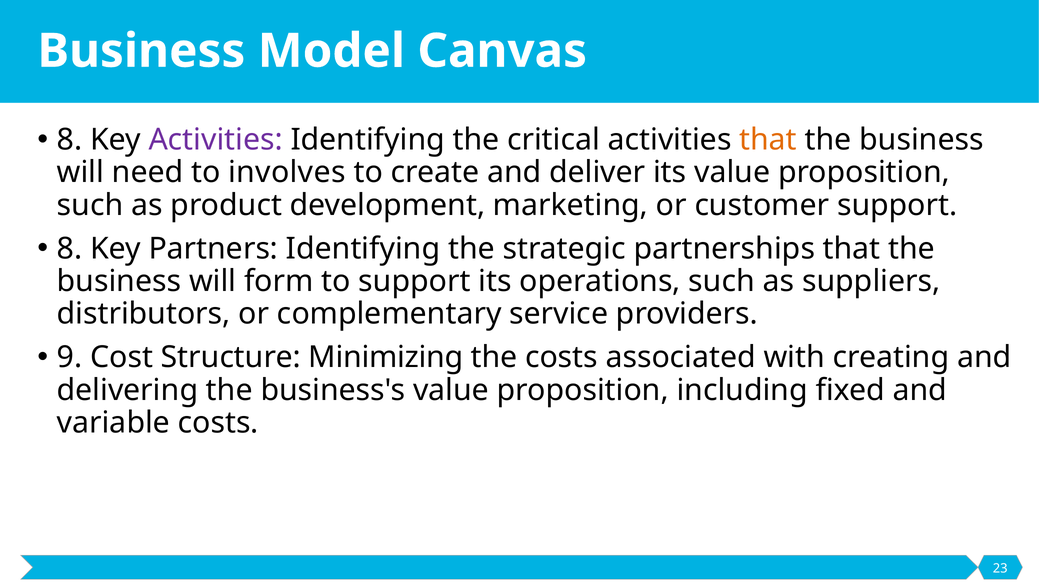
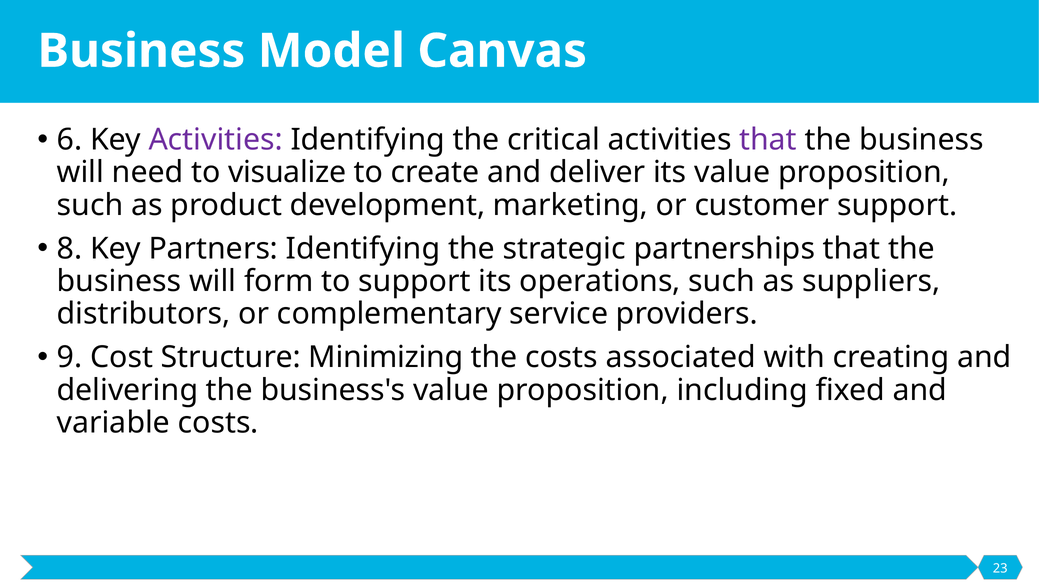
8 at (70, 140): 8 -> 6
that at (768, 140) colour: orange -> purple
involves: involves -> visualize
